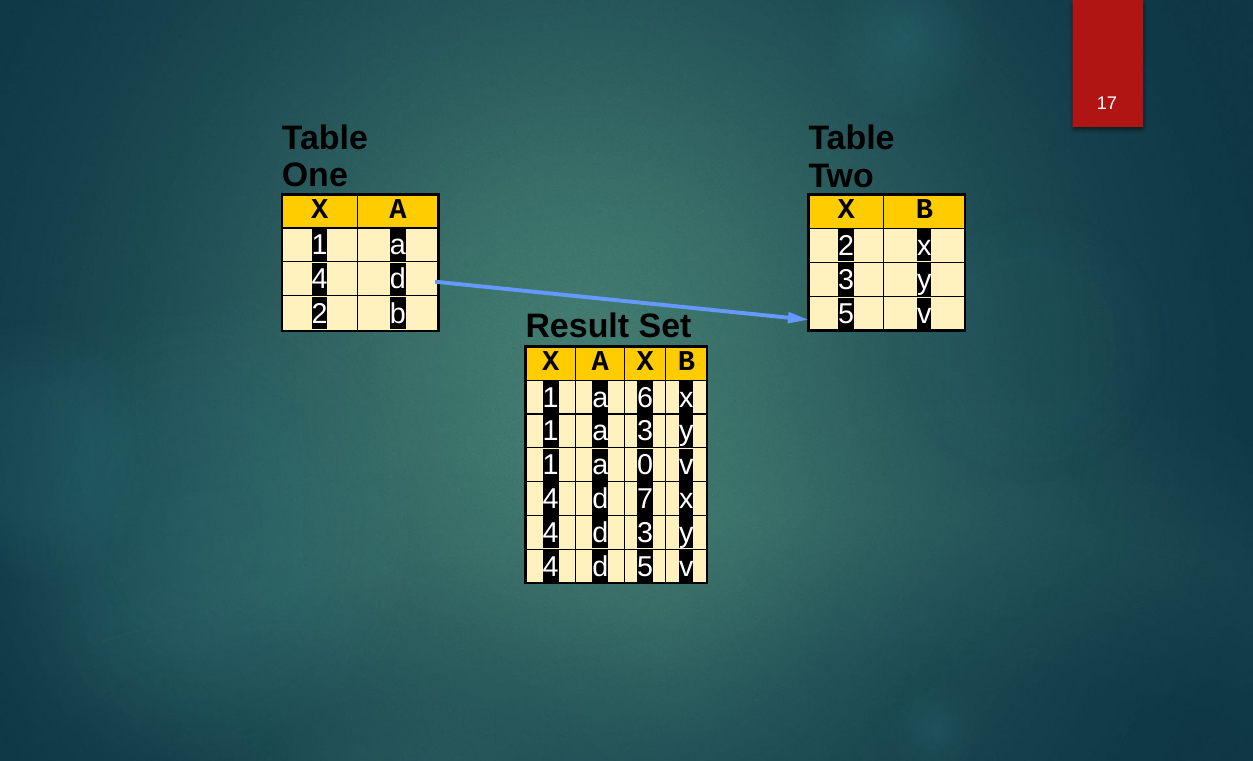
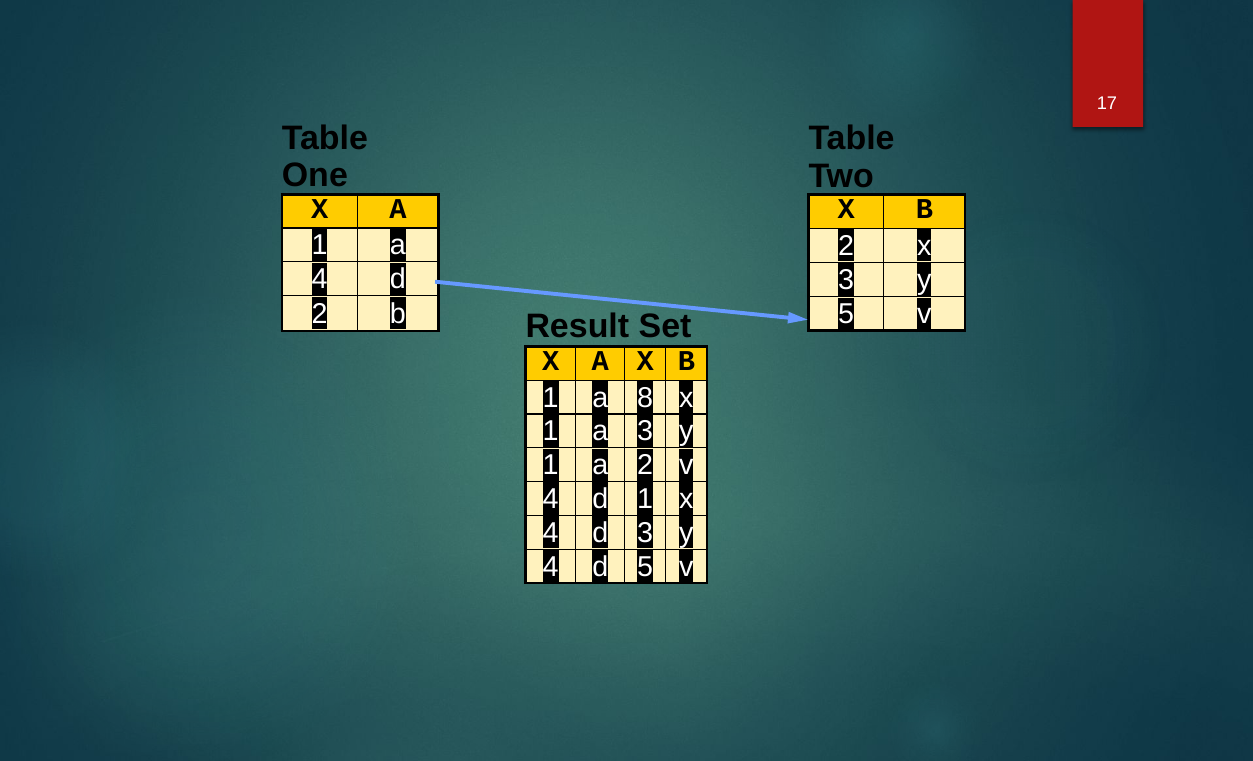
6: 6 -> 8
a 0: 0 -> 2
d 7: 7 -> 1
